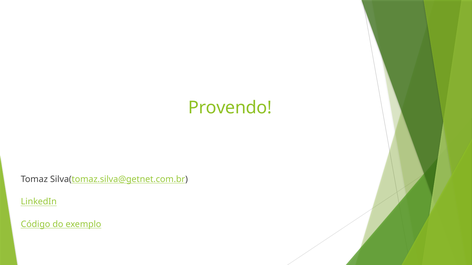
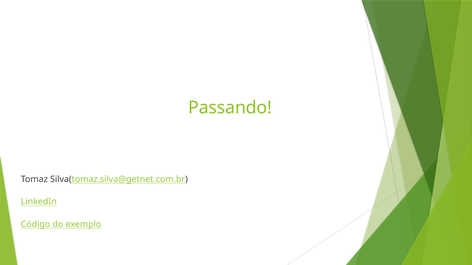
Provendo: Provendo -> Passando
